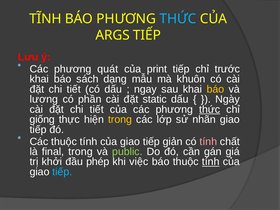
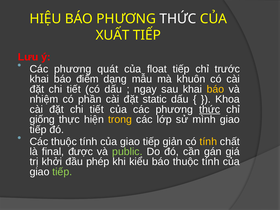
TĨNH: TĨNH -> HIỆU
THỨC at (178, 19) colour: light blue -> white
ARGS: ARGS -> XUẤT
print: print -> float
sách: sách -> điểm
lương: lương -> nhiệm
Ngày: Ngày -> Khoa
nhãn: nhãn -> mình
tính at (208, 142) colour: pink -> yellow
final trong: trong -> được
việc: việc -> kiểu
tính at (211, 162) underline: present -> none
tiếp at (62, 172) colour: light blue -> light green
